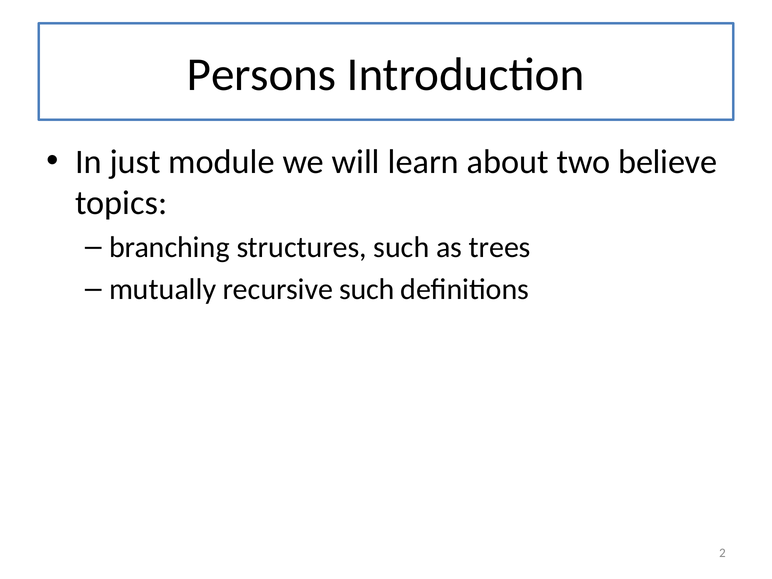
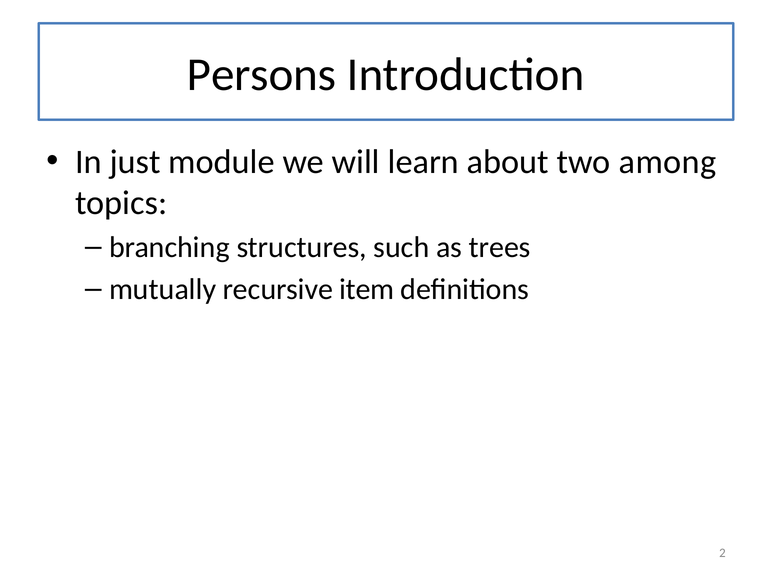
believe: believe -> among
recursive such: such -> item
